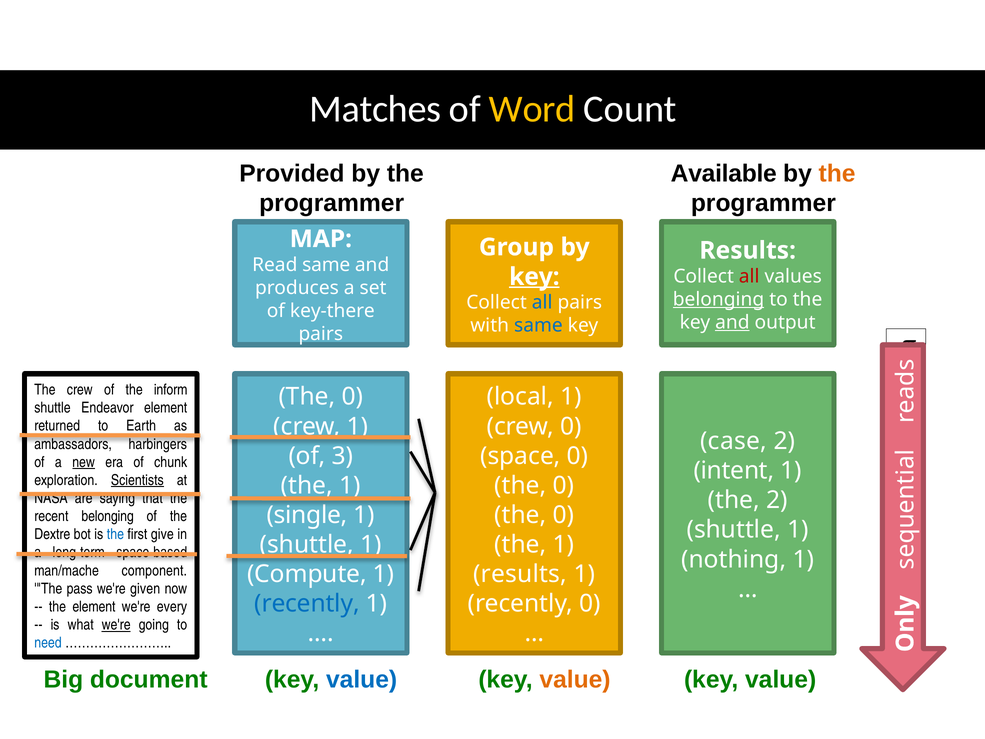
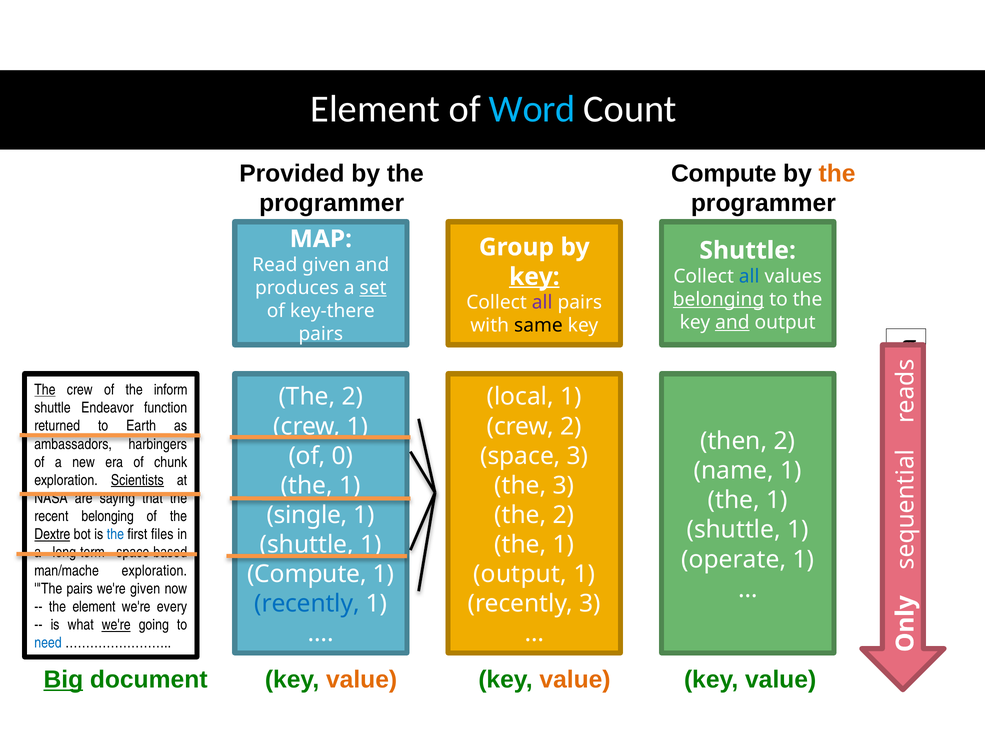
Matches at (375, 109): Matches -> Element
Word colour: yellow -> light blue
Available at (724, 173): Available -> Compute
Results at (748, 250): Results -> Shuttle
Read same: same -> given
all at (749, 276) colour: red -> blue
set underline: none -> present
all at (542, 303) colour: blue -> purple
same at (538, 326) colour: blue -> black
The at (45, 390) underline: none -> present
0 at (352, 397): 0 -> 2
Endeavor element: element -> function
crew 0: 0 -> 2
case: case -> then
3: 3 -> 0
space 0: 0 -> 3
new underline: present -> none
intent: intent -> name
0 at (563, 485): 0 -> 3
2 at (777, 500): 2 -> 1
0 at (563, 515): 0 -> 2
Dextre underline: none -> present
give: give -> files
nothing: nothing -> operate
man/mache component: component -> exploration
results at (520, 574): results -> output
The pass: pass -> pairs
recently 0: 0 -> 3
Big underline: none -> present
value at (362, 679) colour: blue -> orange
